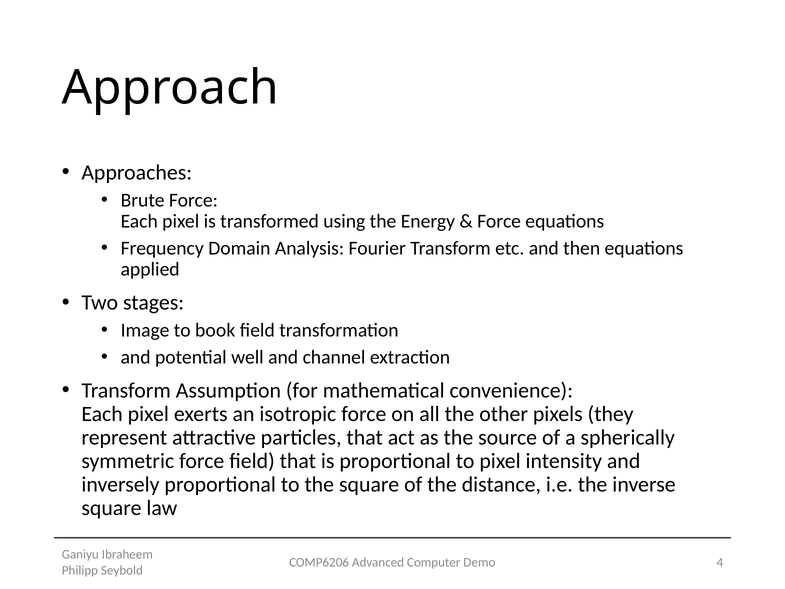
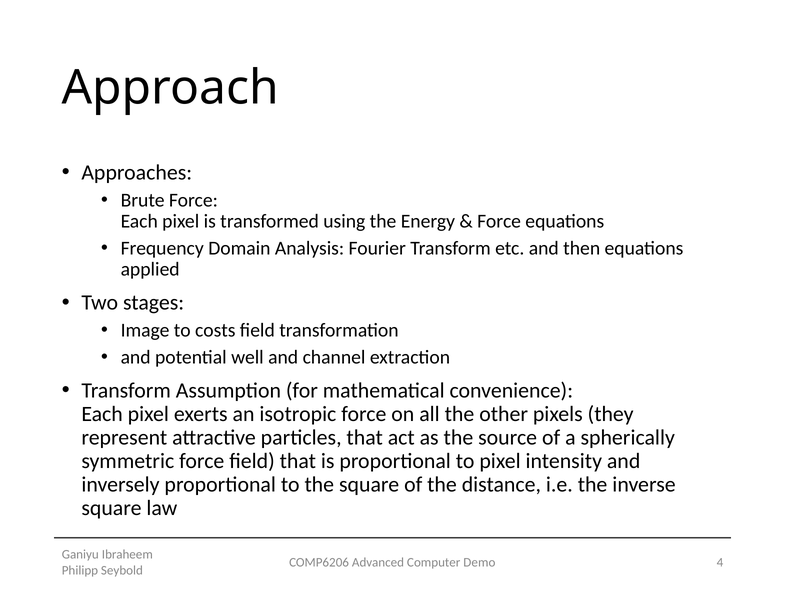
book: book -> costs
